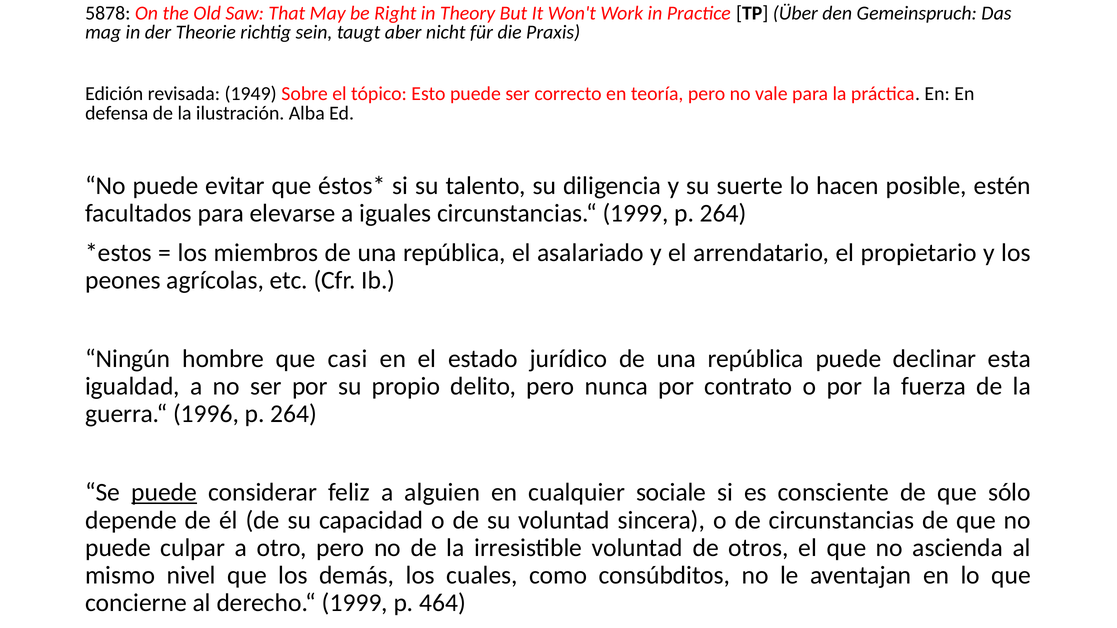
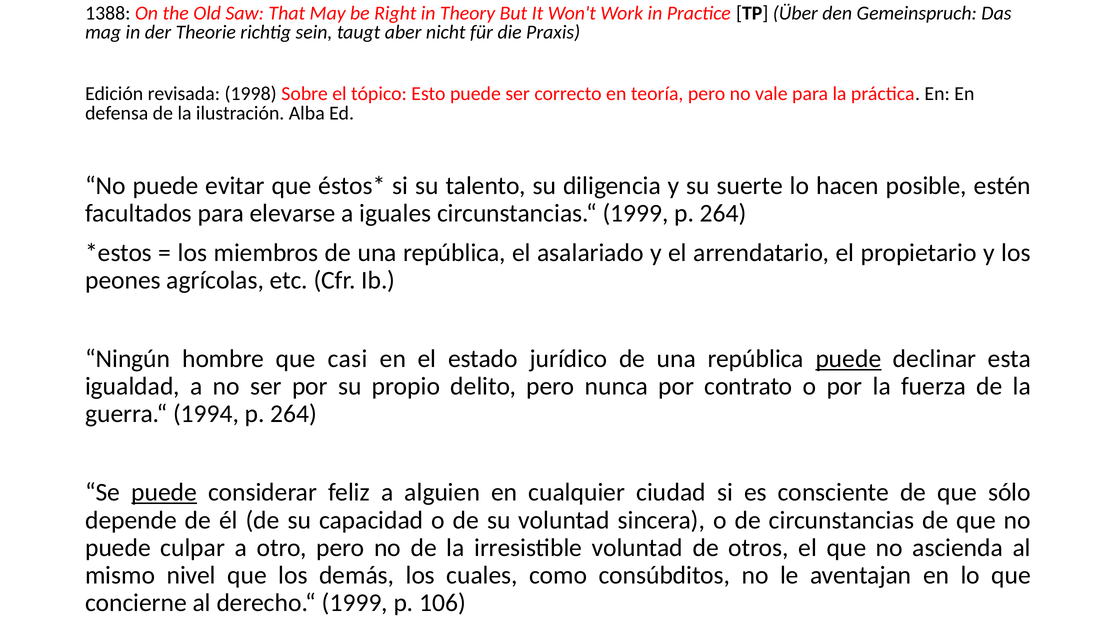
5878: 5878 -> 1388
1949: 1949 -> 1998
puede at (848, 359) underline: none -> present
1996: 1996 -> 1994
sociale: sociale -> ciudad
464: 464 -> 106
